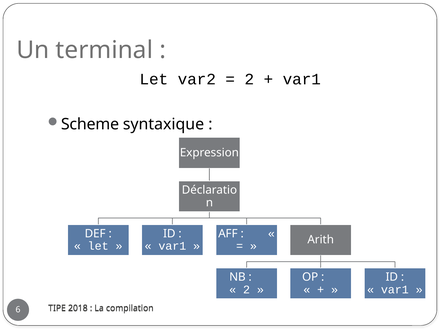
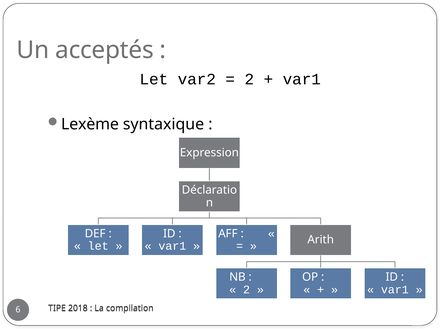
terminal: terminal -> acceptés
Scheme: Scheme -> Lexème
